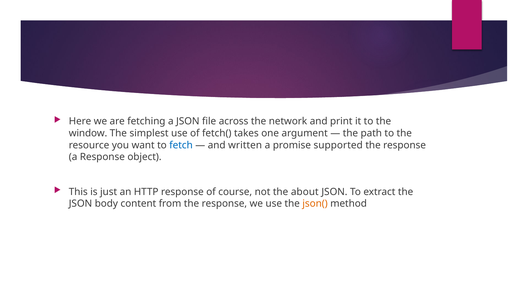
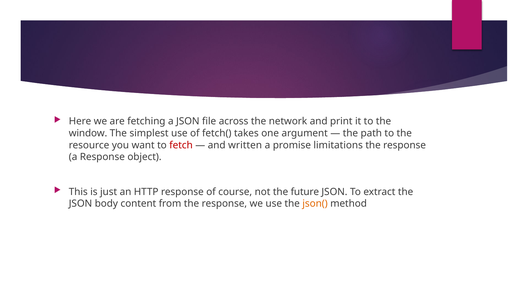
fetch colour: blue -> red
supported: supported -> limitations
about: about -> future
